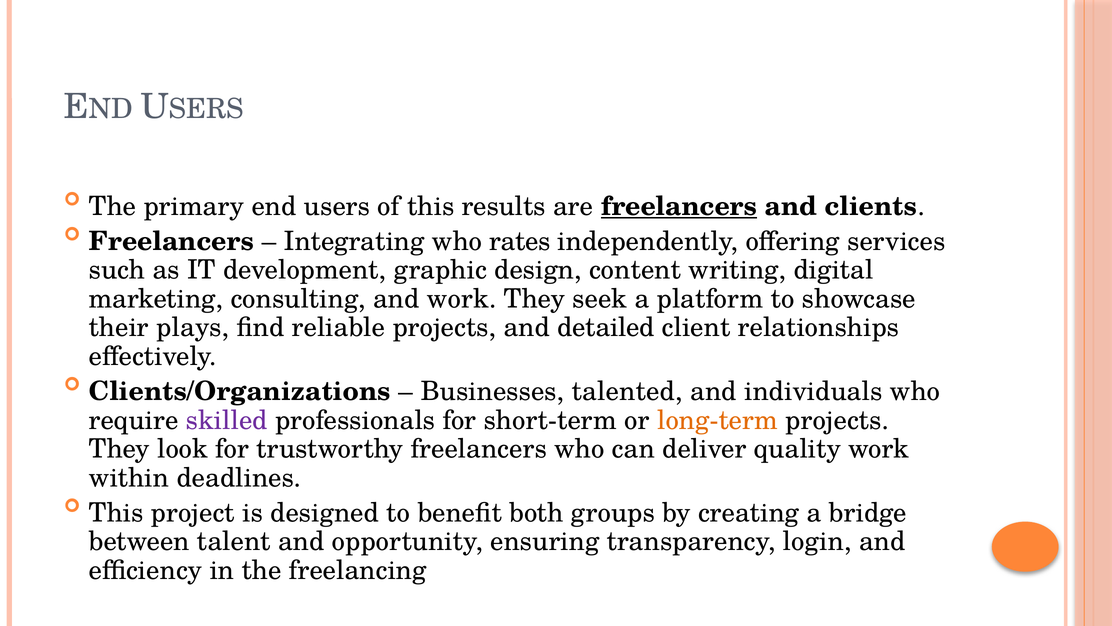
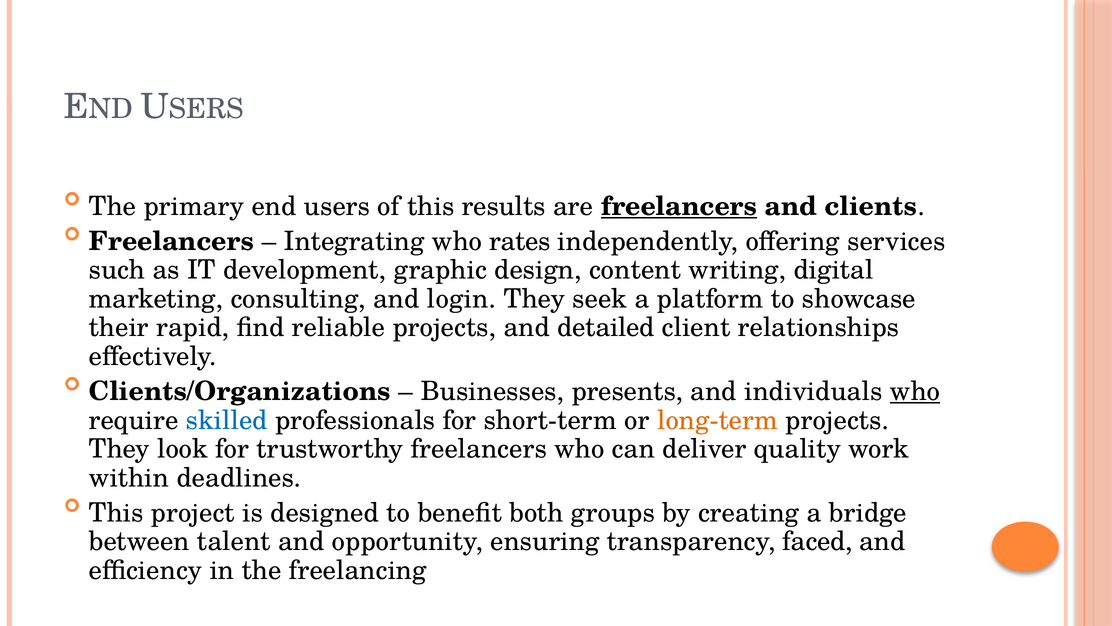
and work: work -> login
plays: plays -> rapid
talented: talented -> presents
who at (915, 391) underline: none -> present
skilled colour: purple -> blue
login: login -> faced
